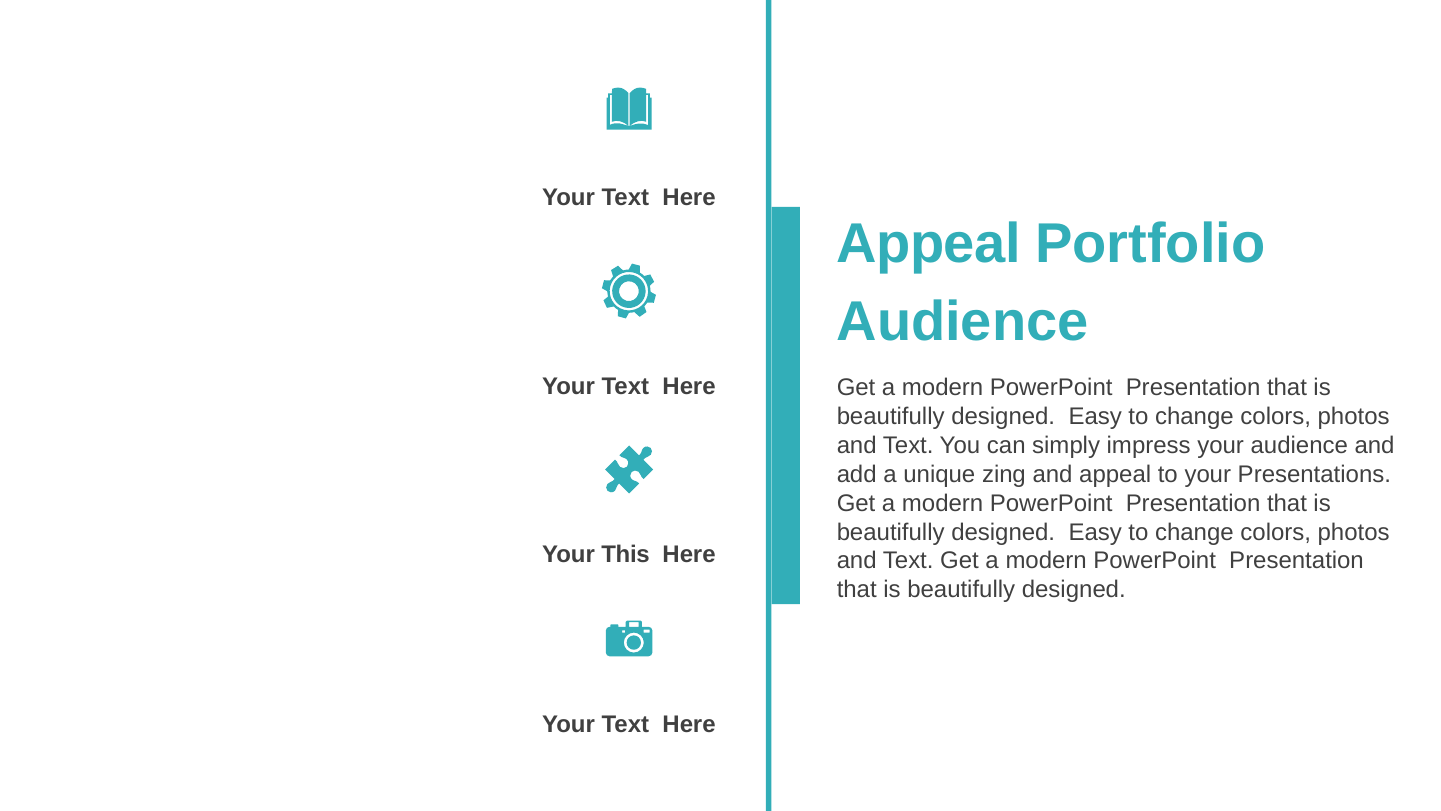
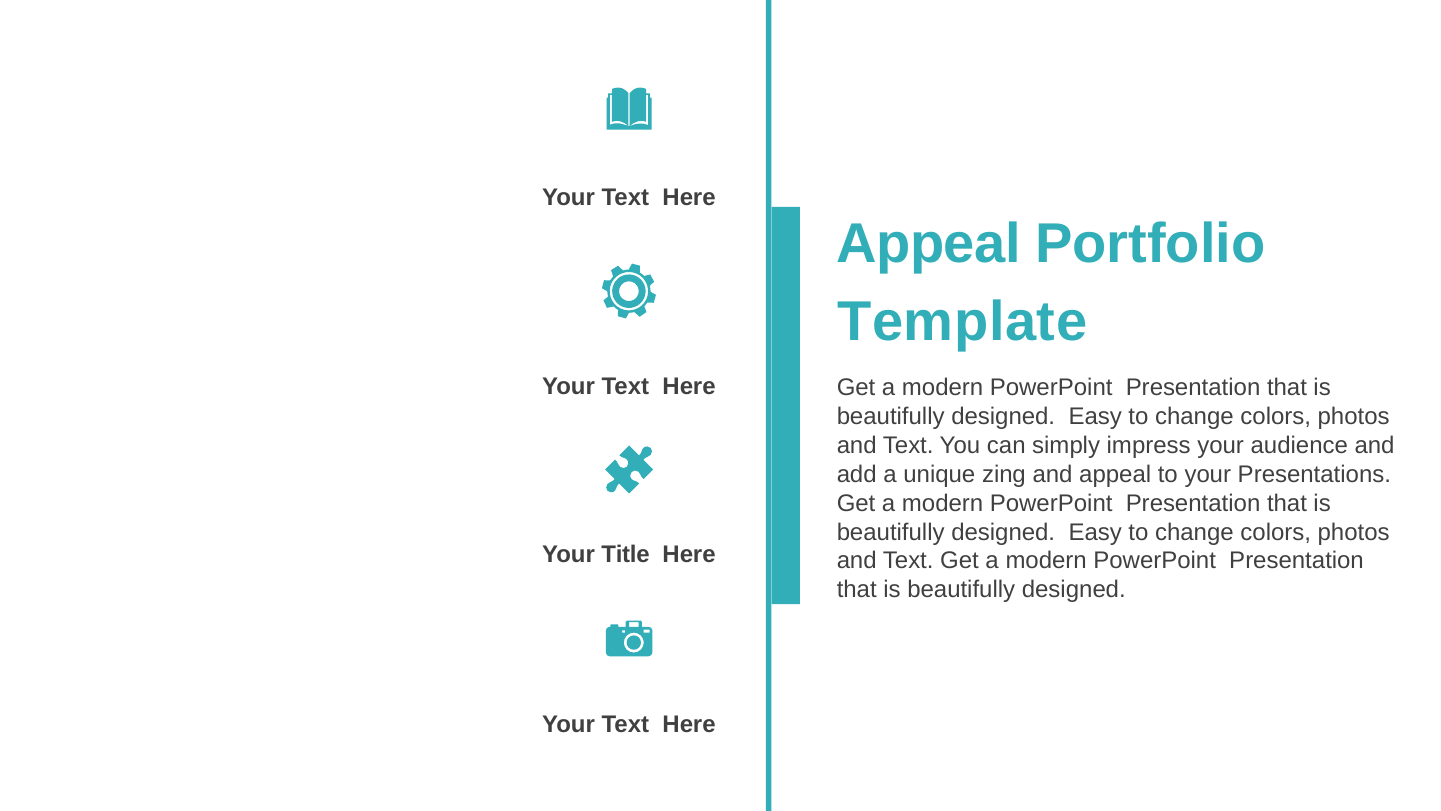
Audience at (963, 322): Audience -> Template
This: This -> Title
